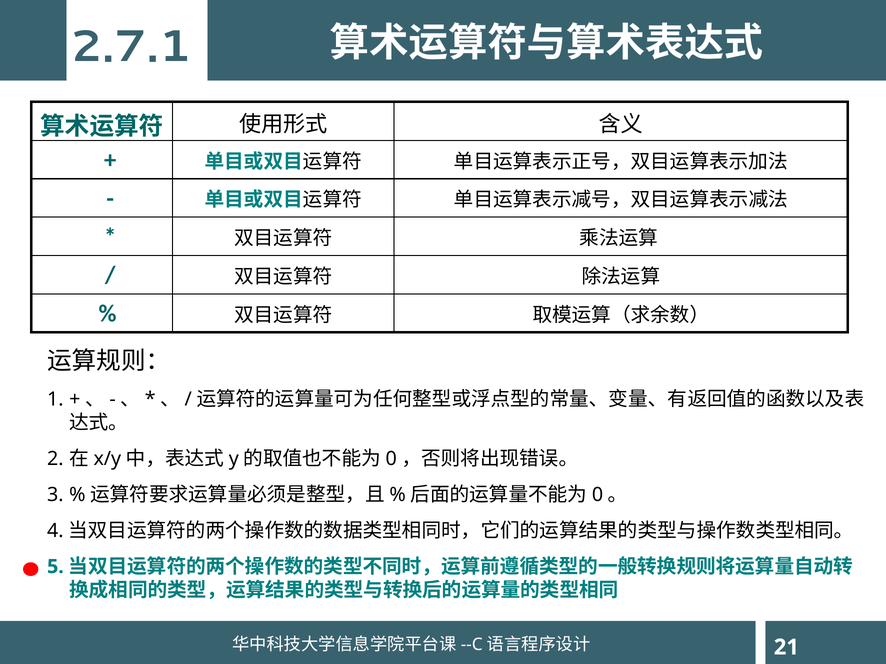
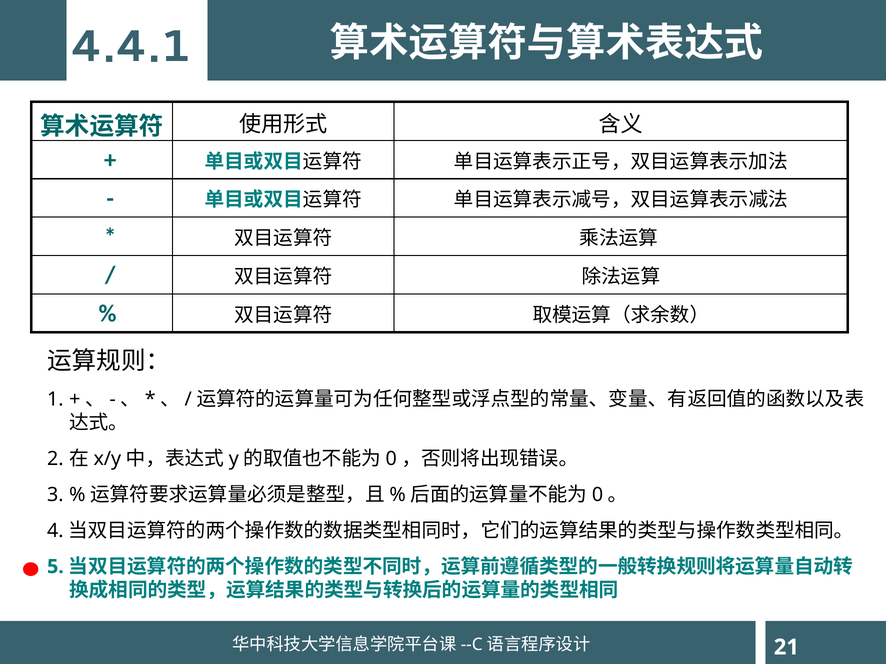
2.7.1: 2.7.1 -> 4.4.1
